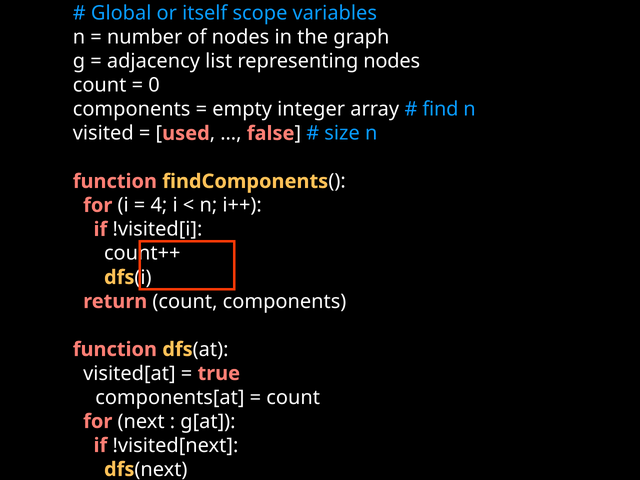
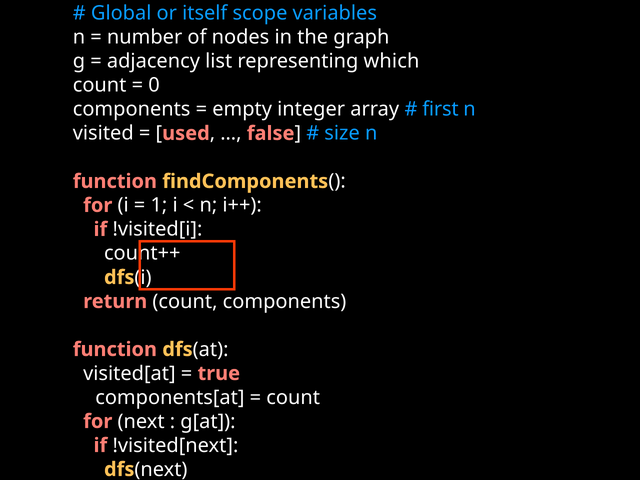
representing nodes: nodes -> which
find: find -> first
4: 4 -> 1
